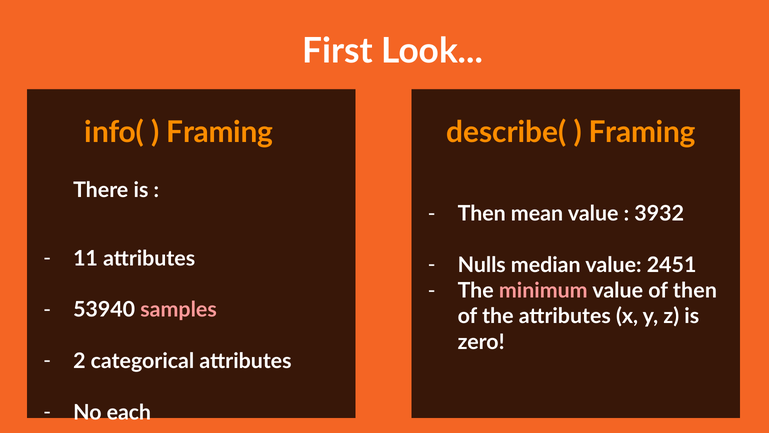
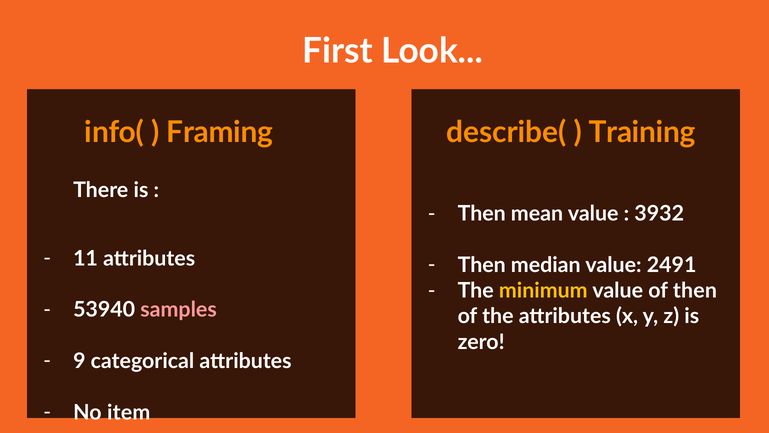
Framing at (642, 132): Framing -> Training
Nulls at (482, 265): Nulls -> Then
2451: 2451 -> 2491
minimum colour: pink -> yellow
2: 2 -> 9
each: each -> item
